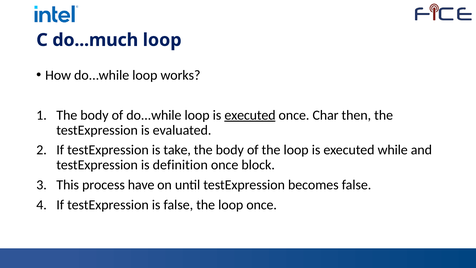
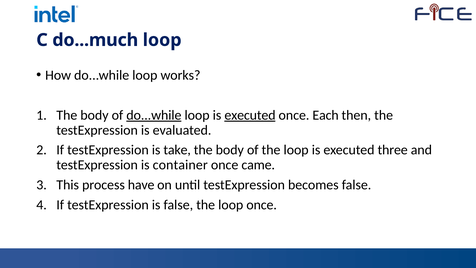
do...while at (154, 115) underline: none -> present
Char: Char -> Each
while: while -> three
definition: definition -> container
block: block -> came
